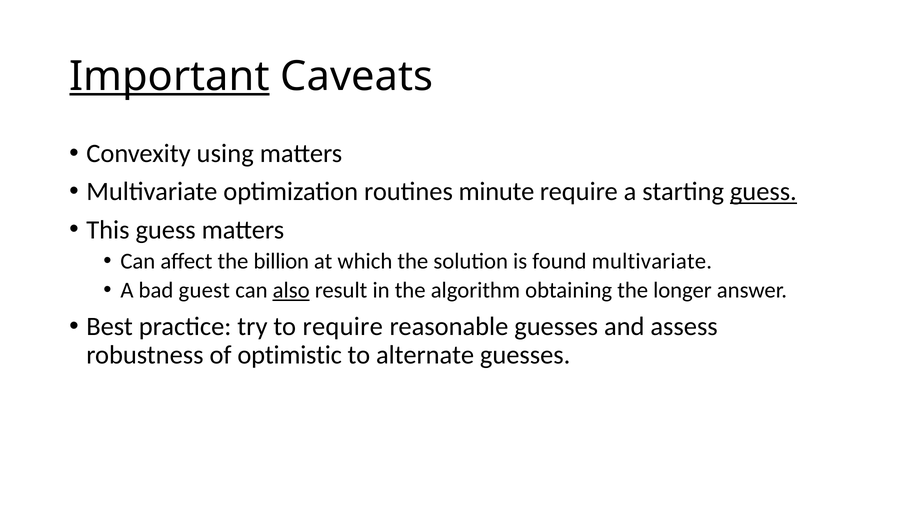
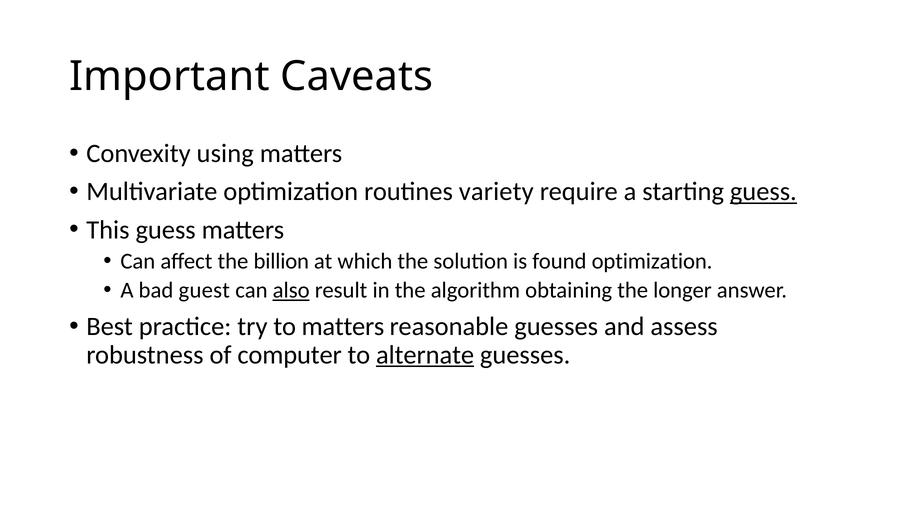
Important underline: present -> none
minute: minute -> variety
found multivariate: multivariate -> optimization
to require: require -> matters
optimistic: optimistic -> computer
alternate underline: none -> present
